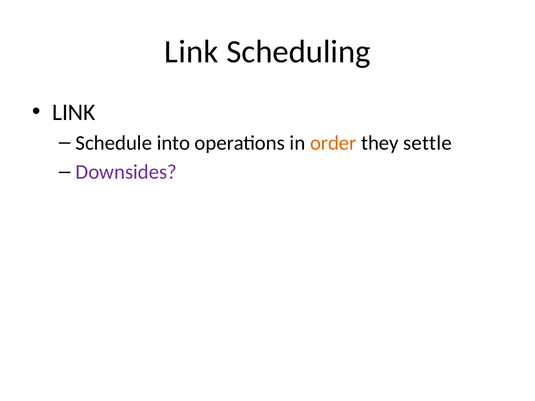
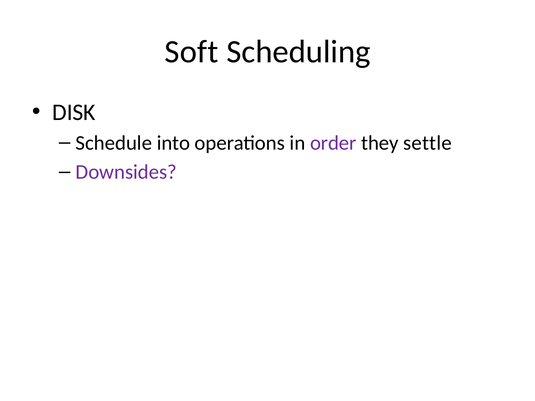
Link at (191, 52): Link -> Soft
LINK at (74, 112): LINK -> DISK
order colour: orange -> purple
